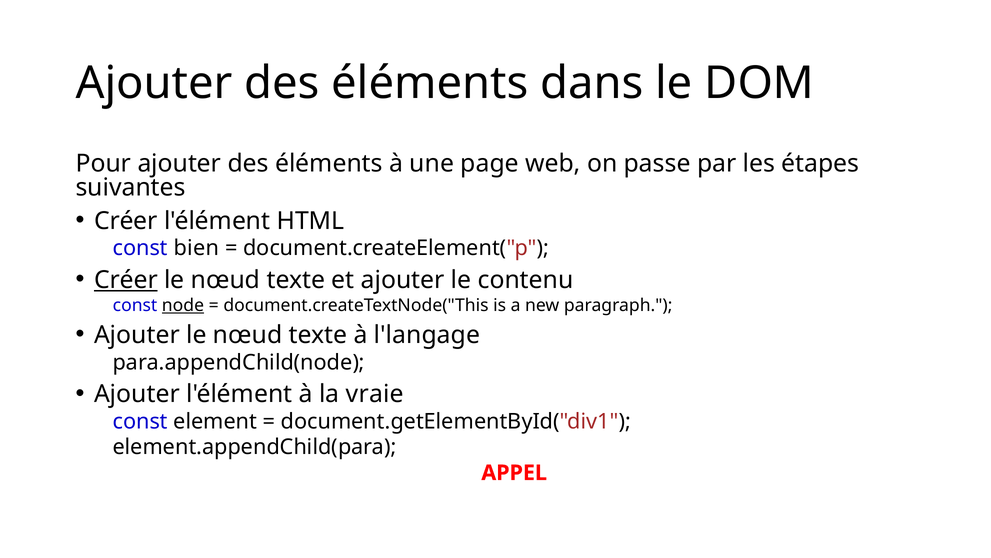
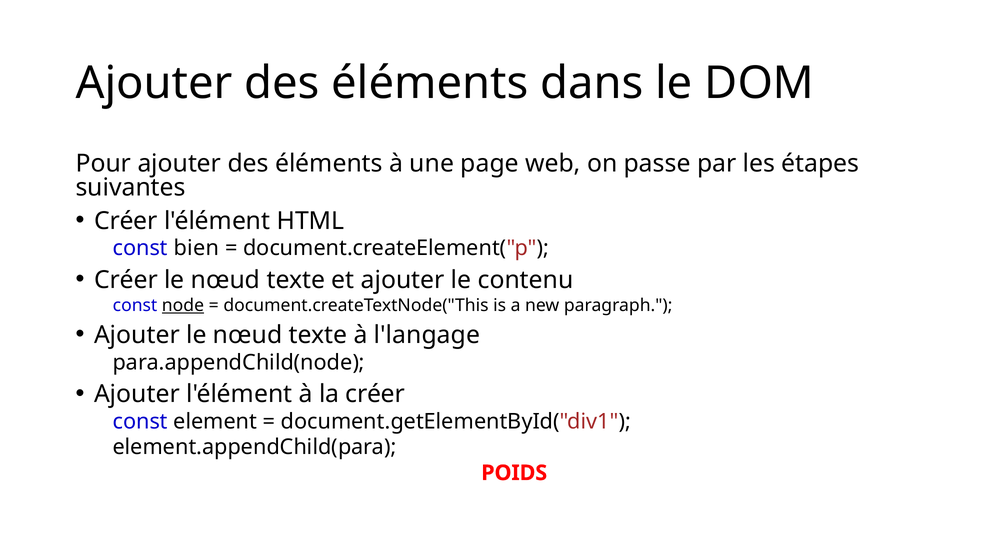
Créer at (126, 280) underline: present -> none
la vraie: vraie -> créer
APPEL: APPEL -> POIDS
